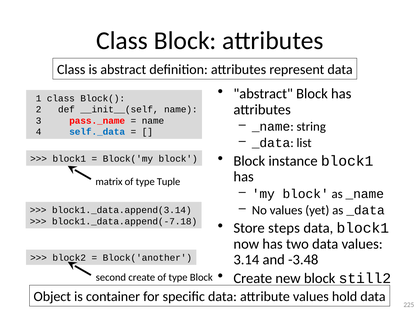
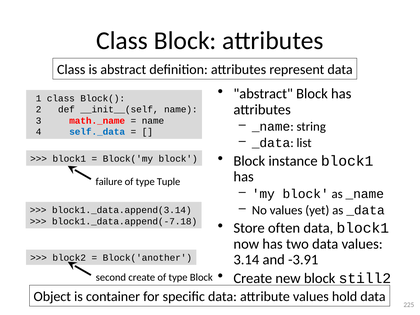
pass._name: pass._name -> math._name
matrix: matrix -> failure
steps: steps -> often
-3.48: -3.48 -> -3.91
